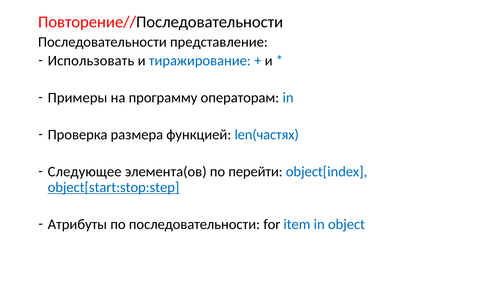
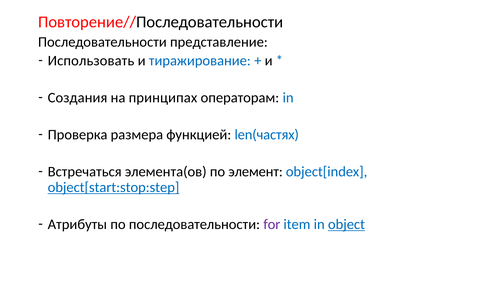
Примеры: Примеры -> Создания
программу: программу -> принципах
Следующее: Следующее -> Встречаться
перейти: перейти -> элемент
for colour: black -> purple
object underline: none -> present
